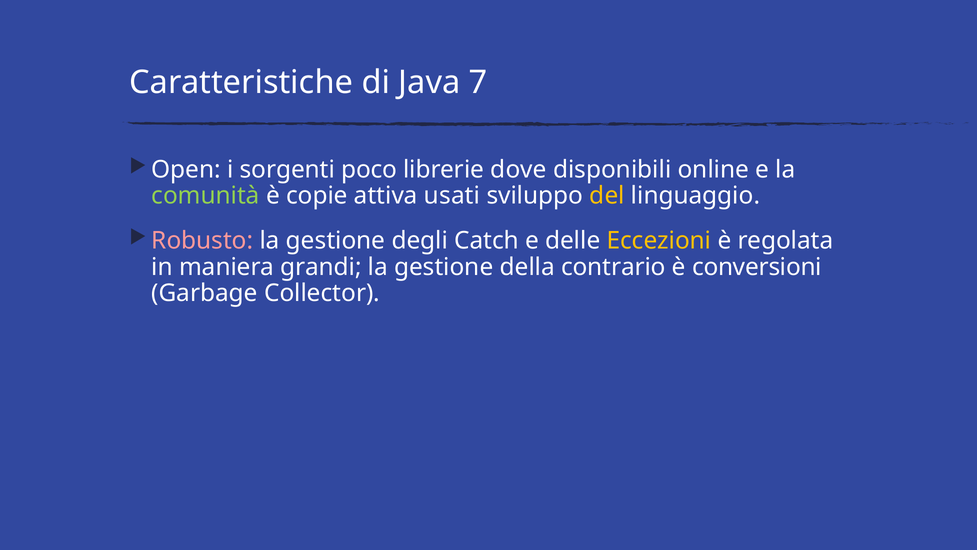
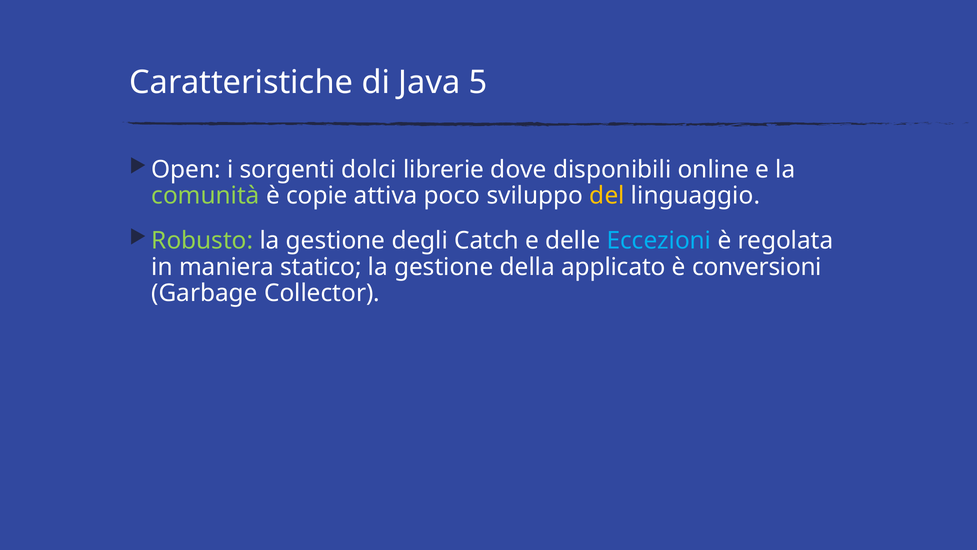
7: 7 -> 5
poco: poco -> dolci
usati: usati -> poco
Robusto colour: pink -> light green
Eccezioni colour: yellow -> light blue
grandi: grandi -> statico
contrario: contrario -> applicato
